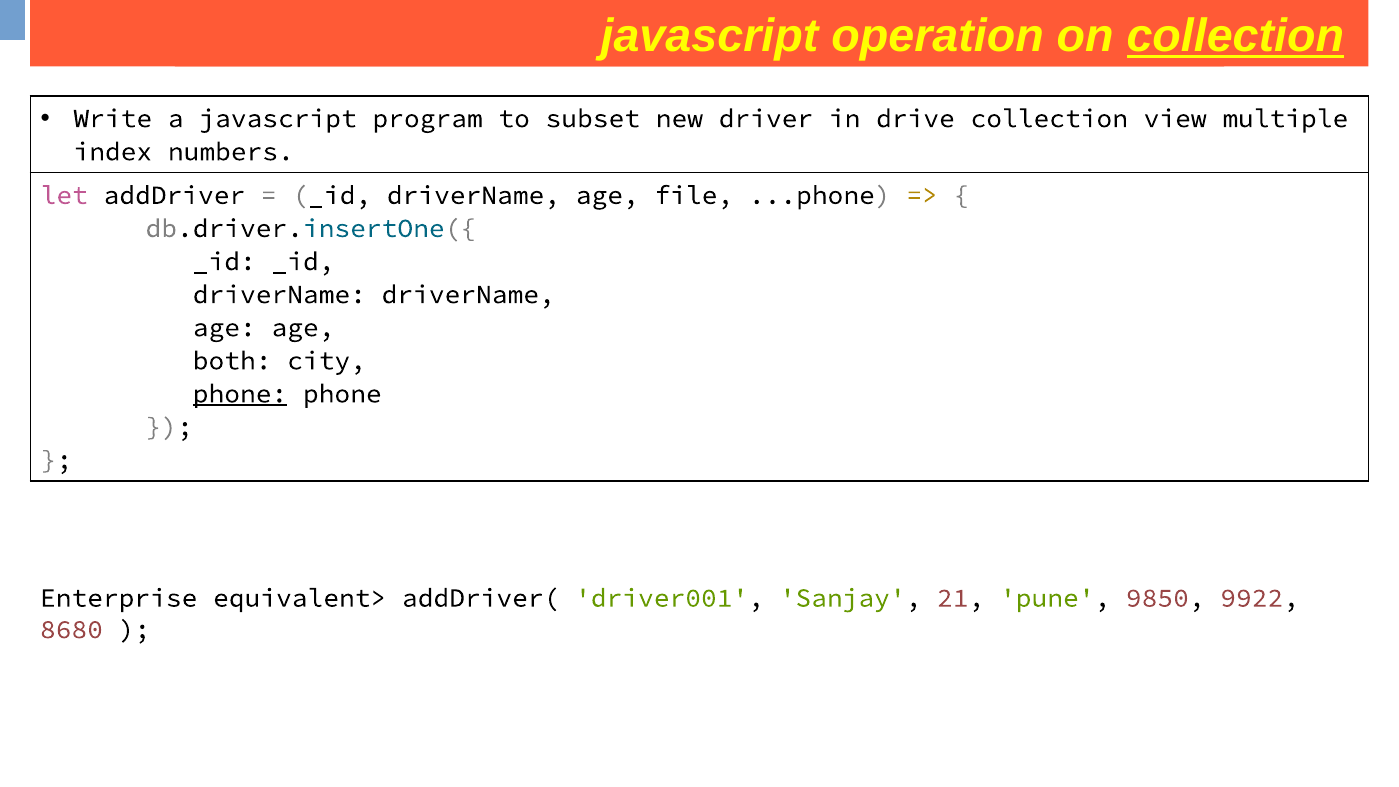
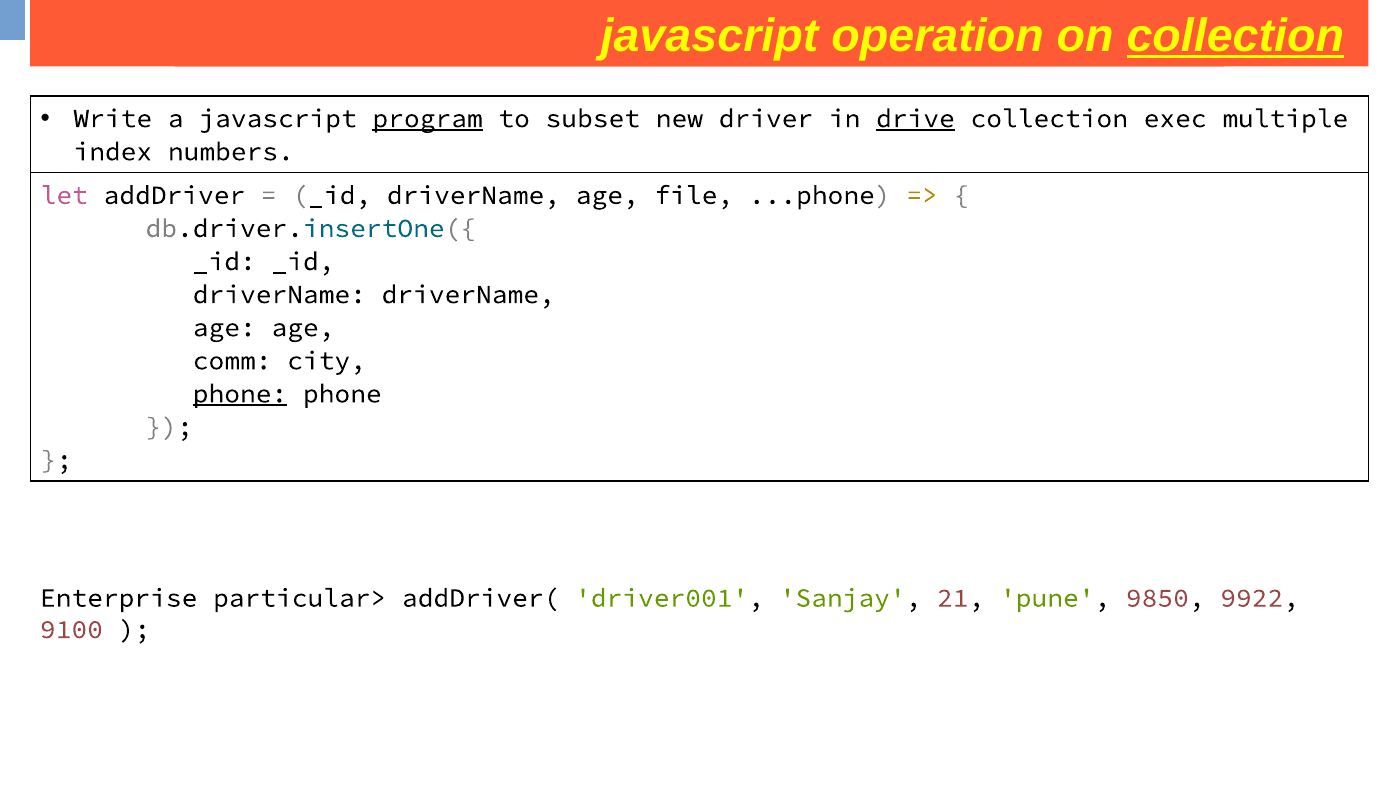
program underline: none -> present
drive underline: none -> present
view: view -> exec
both: both -> comm
equivalent>: equivalent> -> particular>
8680: 8680 -> 9100
